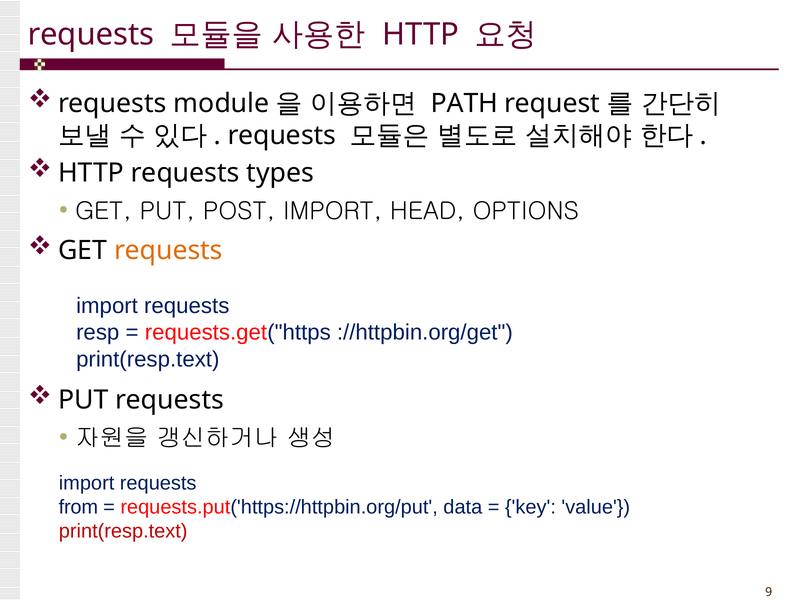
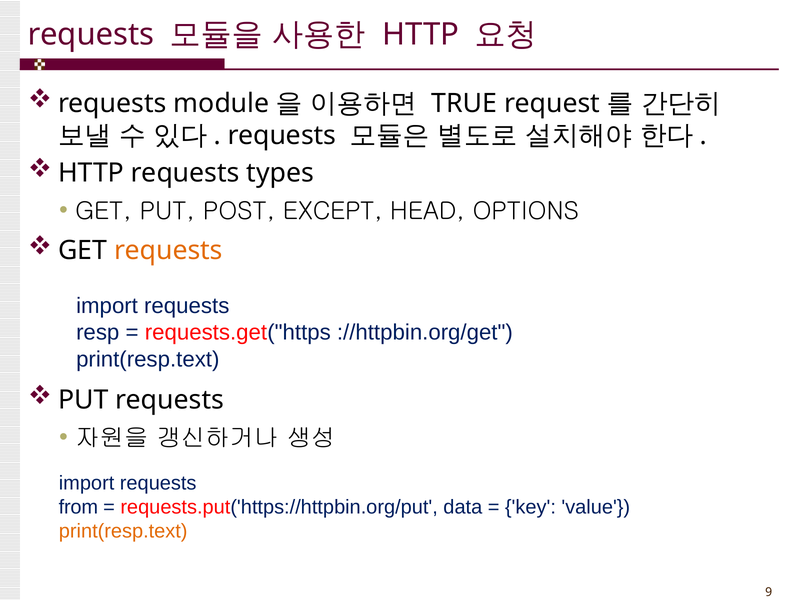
PATH: PATH -> TRUE
POST IMPORT: IMPORT -> EXCEPT
print(resp.text at (123, 531) colour: red -> orange
